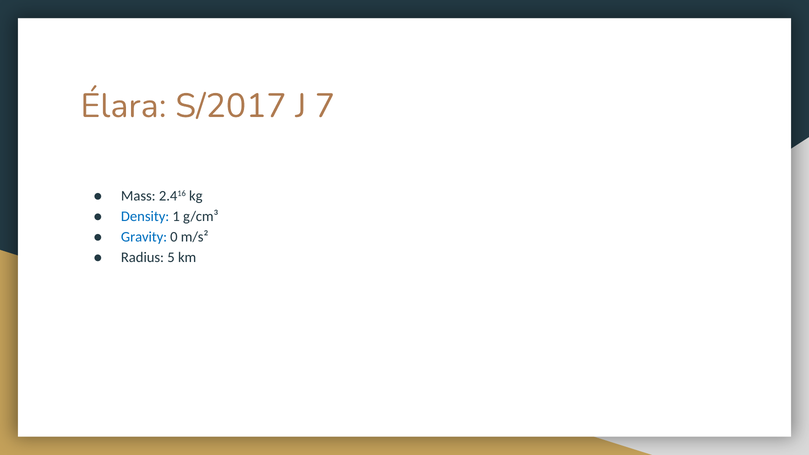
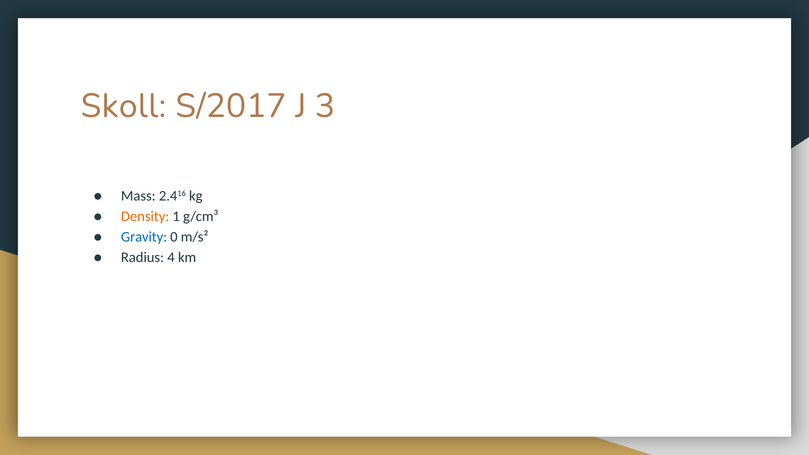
Élara: Élara -> Skoll
7: 7 -> 3
Density colour: blue -> orange
5: 5 -> 4
